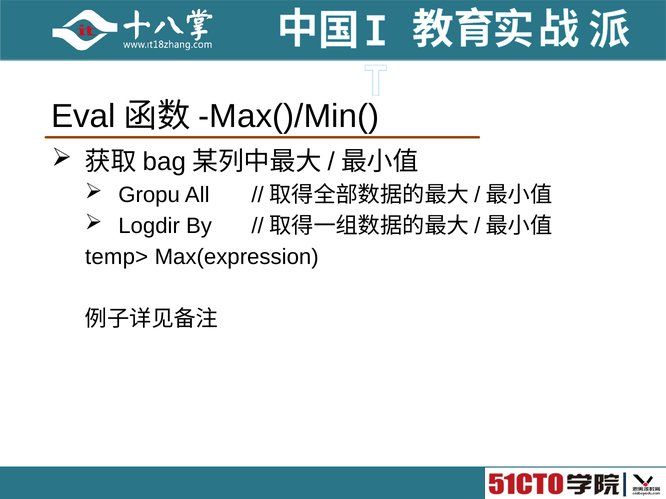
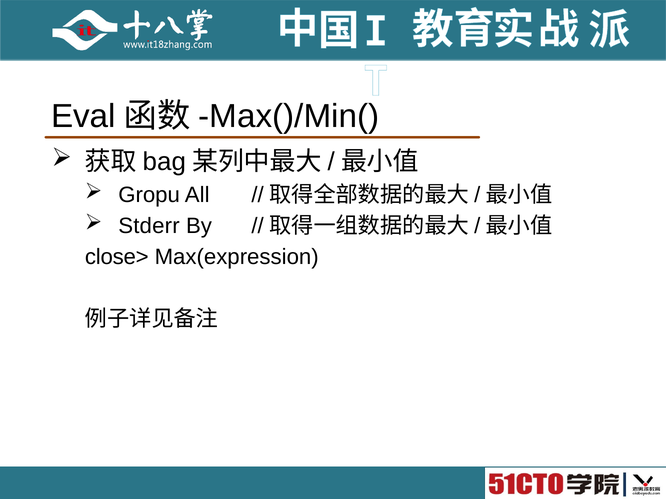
Logdir: Logdir -> Stderr
temp>: temp> -> close>
